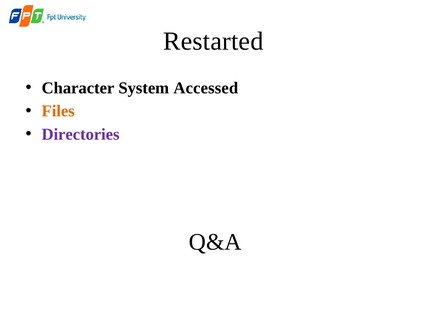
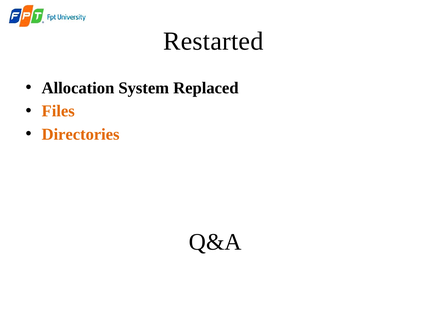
Character: Character -> Allocation
Accessed: Accessed -> Replaced
Directories colour: purple -> orange
